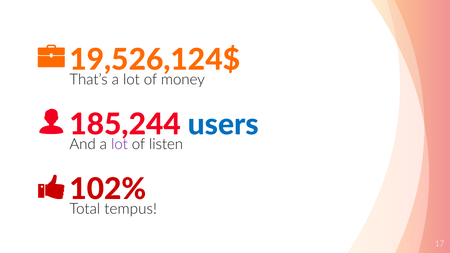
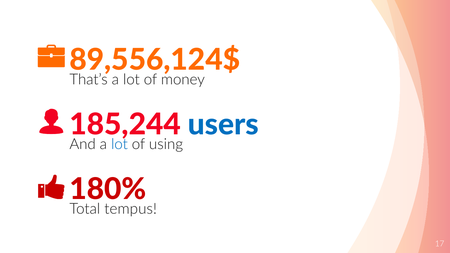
19,526,124$: 19,526,124$ -> 89,556,124$
lot at (119, 144) colour: purple -> blue
listen: listen -> using
102%: 102% -> 180%
